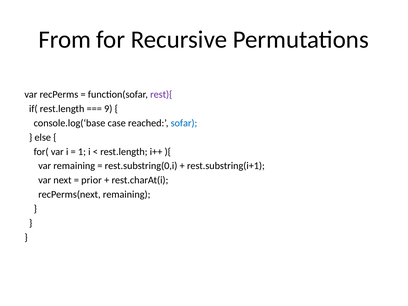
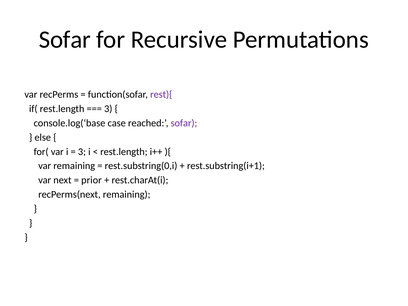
From at (65, 39): From -> Sofar
9 at (108, 109): 9 -> 3
sofar at (184, 123) colour: blue -> purple
1 at (82, 152): 1 -> 3
